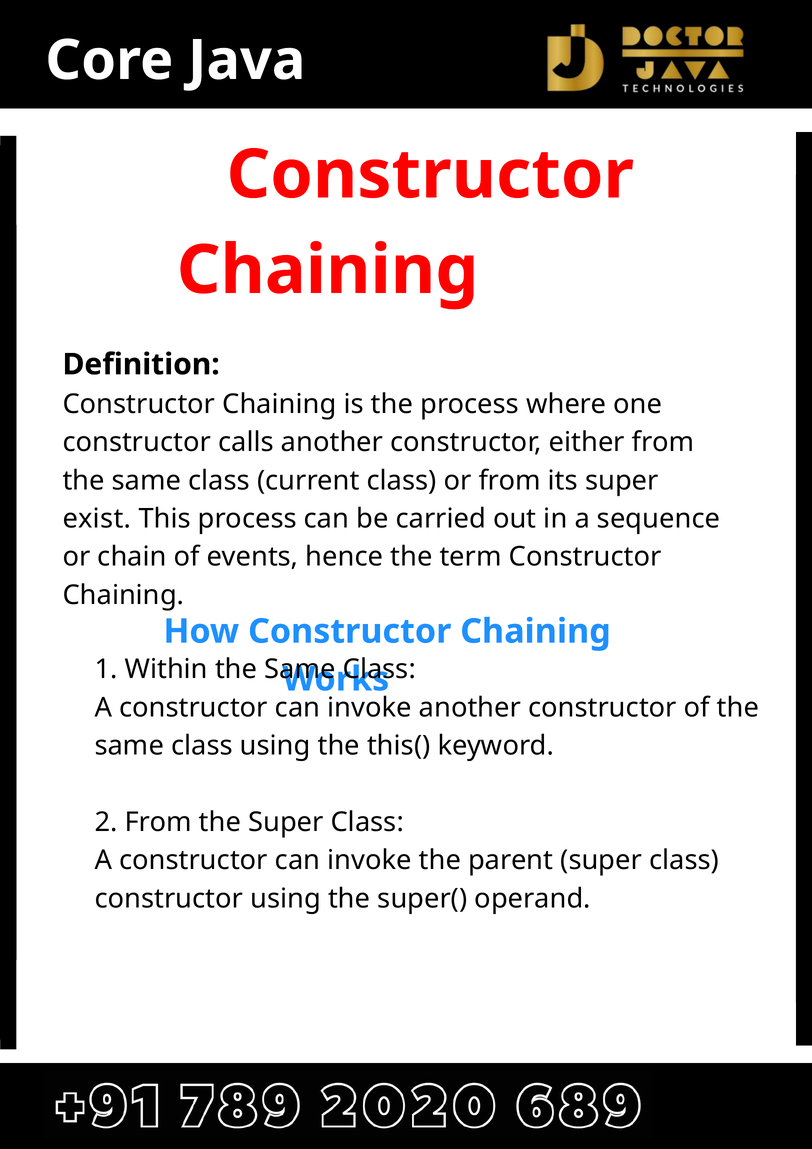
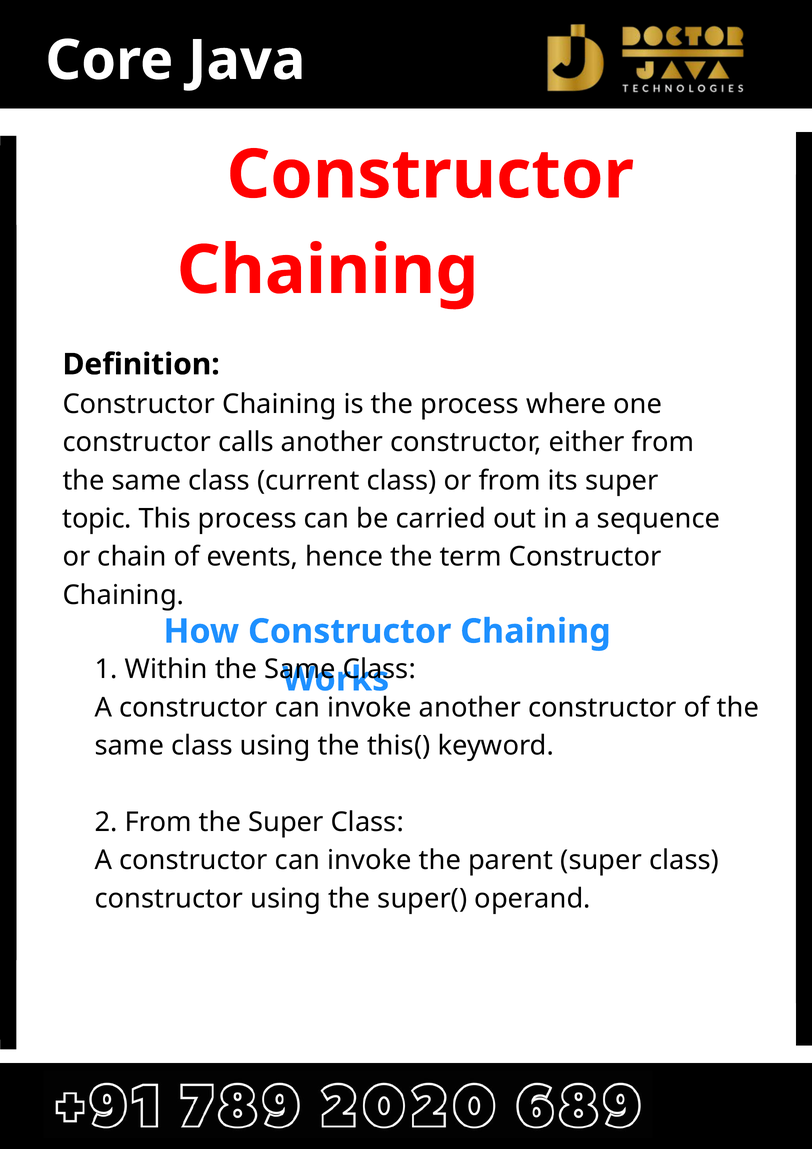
exist: exist -> topic
